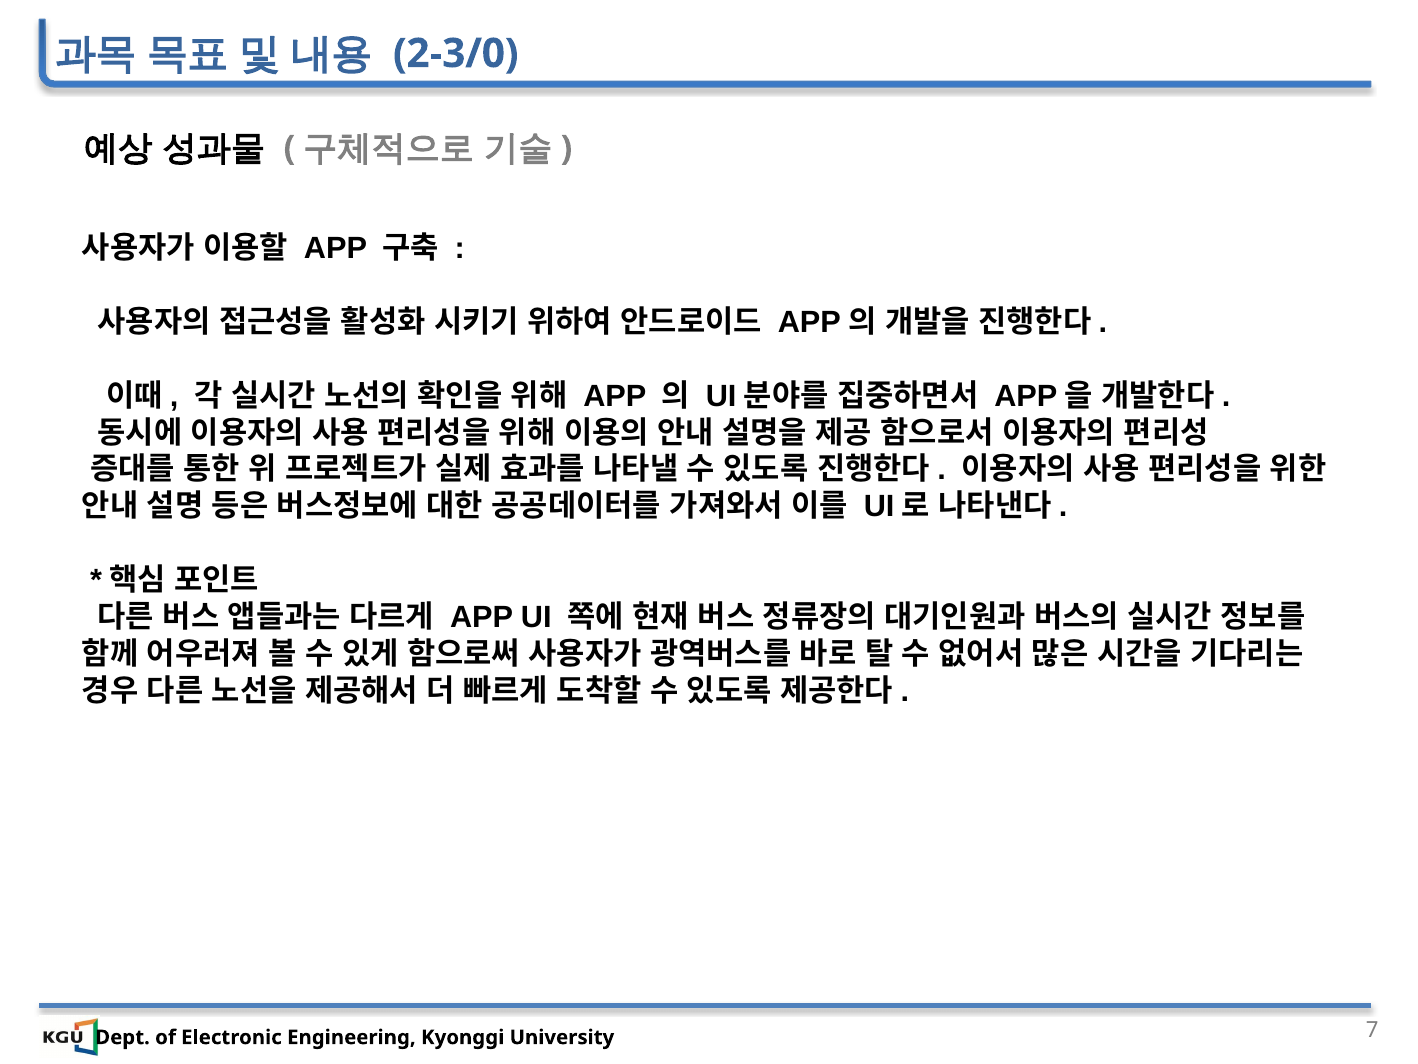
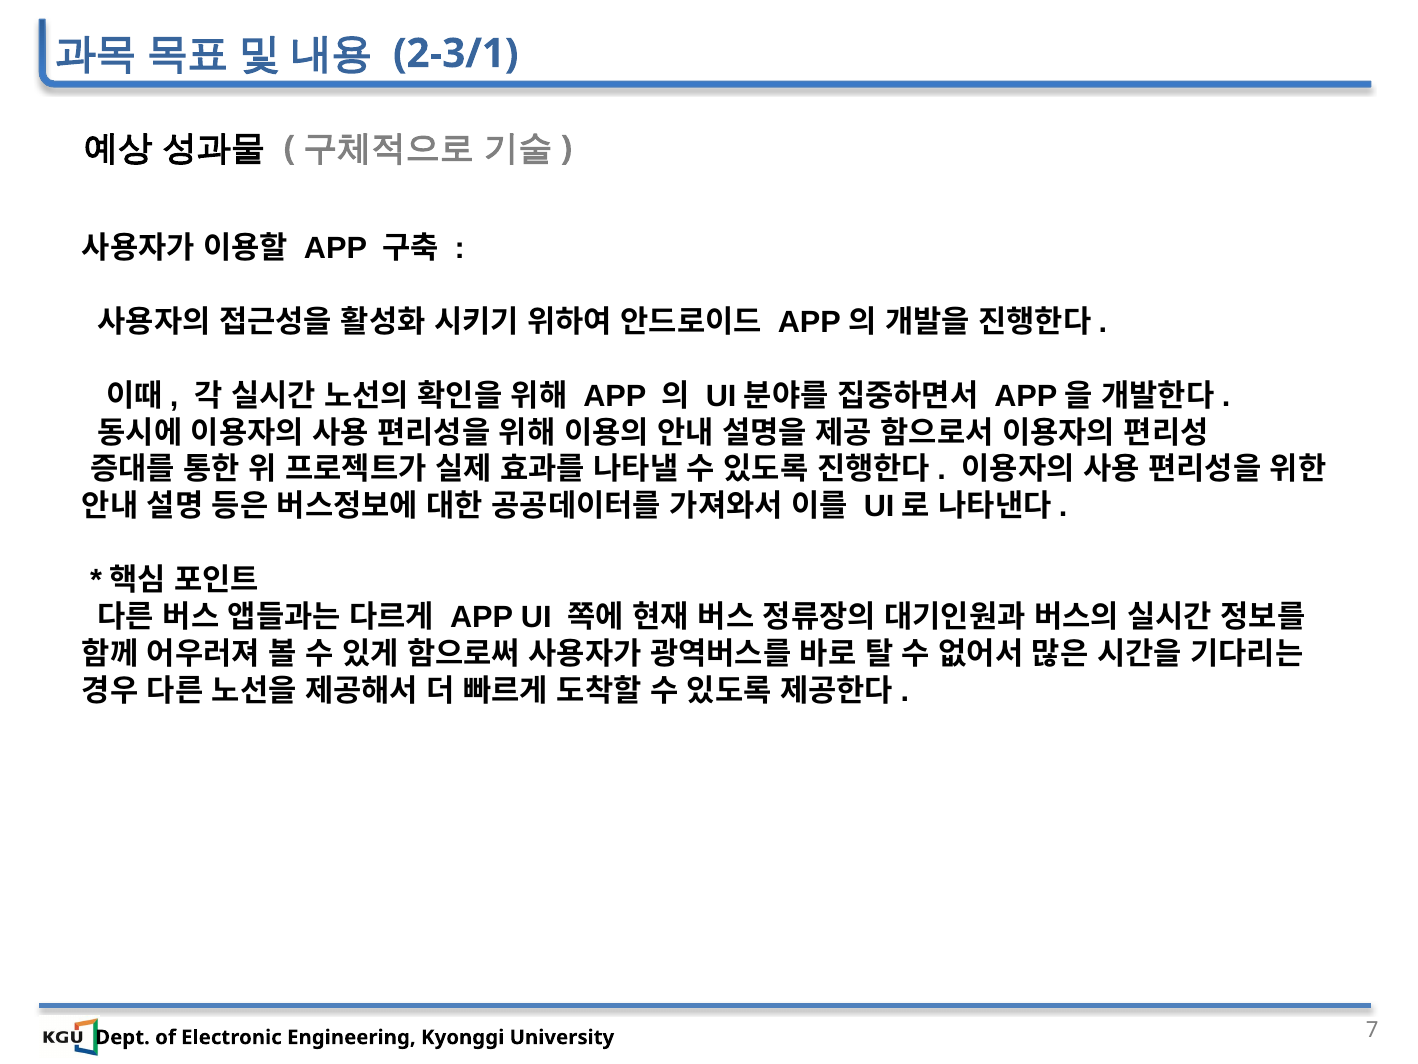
2-3/0: 2-3/0 -> 2-3/1
